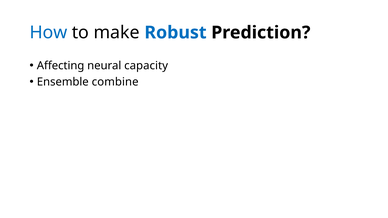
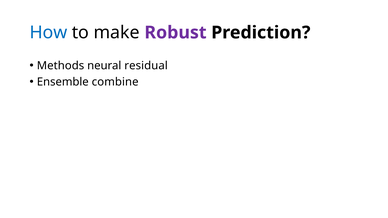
Robust colour: blue -> purple
Affecting: Affecting -> Methods
capacity: capacity -> residual
